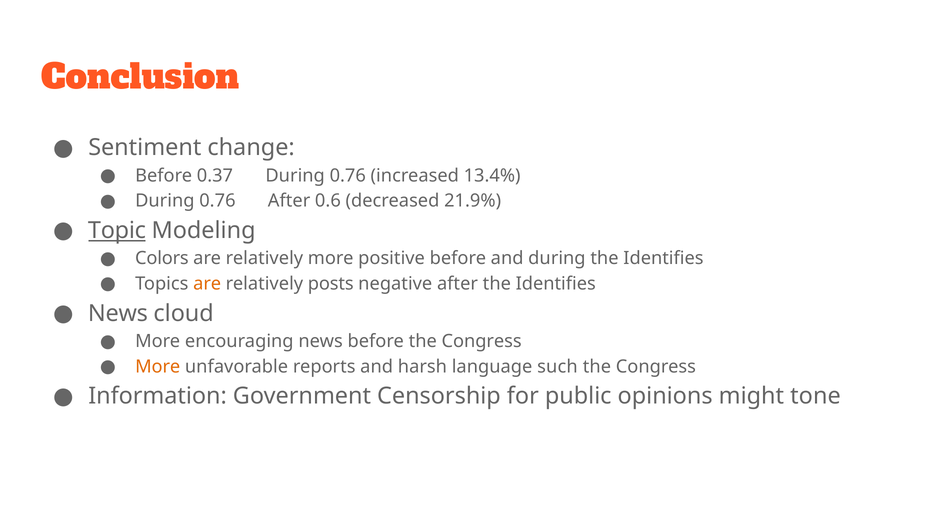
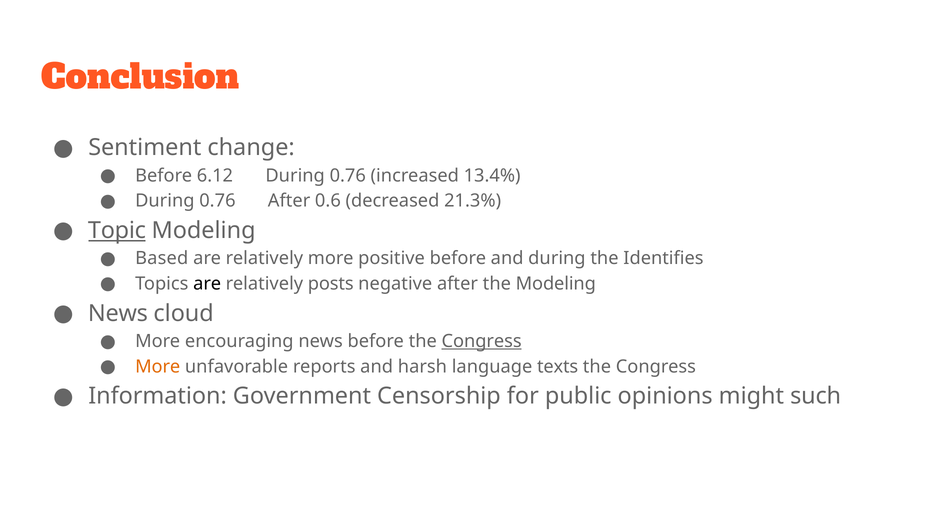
0.37: 0.37 -> 6.12
21.9%: 21.9% -> 21.3%
Colors: Colors -> Based
are at (207, 284) colour: orange -> black
after the Identifies: Identifies -> Modeling
Congress at (482, 341) underline: none -> present
such: such -> texts
tone: tone -> such
